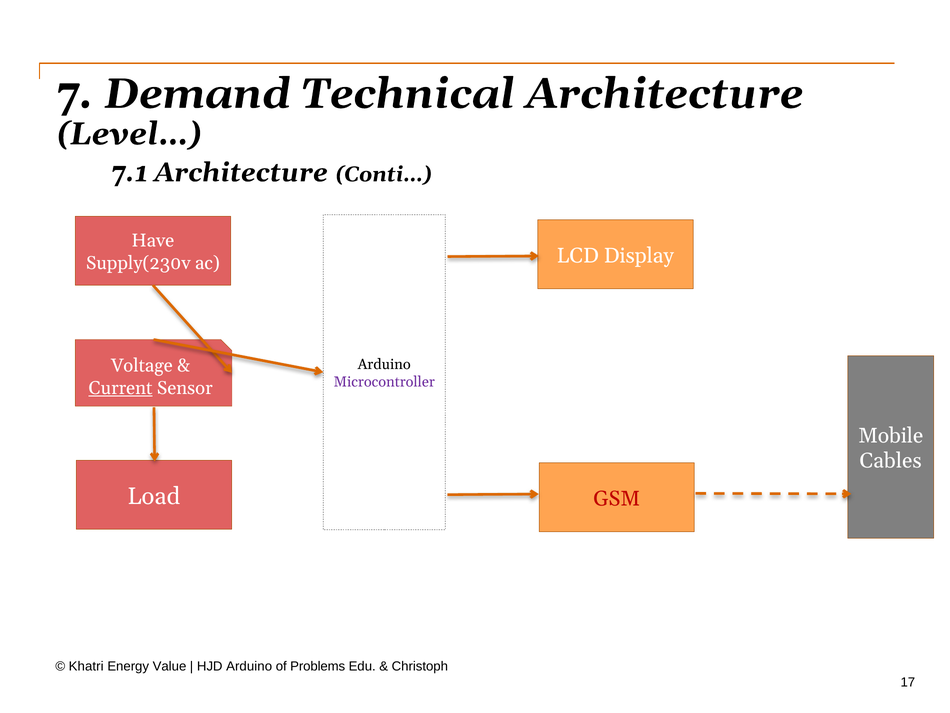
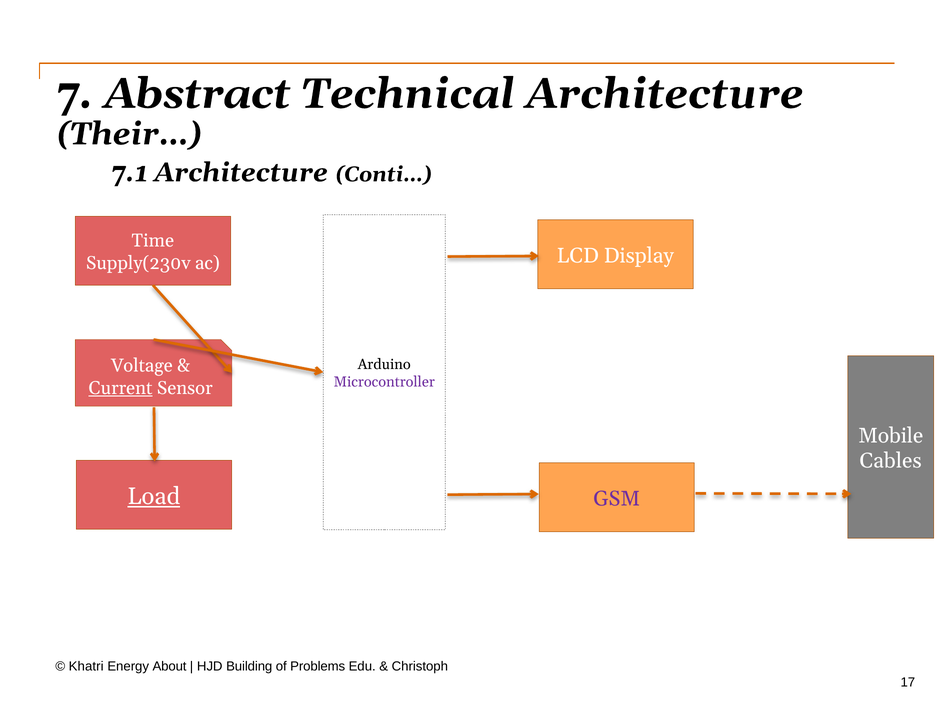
Demand: Demand -> Abstract
Level…: Level… -> Their…
Have: Have -> Time
Load underline: none -> present
GSM colour: red -> purple
Value: Value -> About
HJD Arduino: Arduino -> Building
